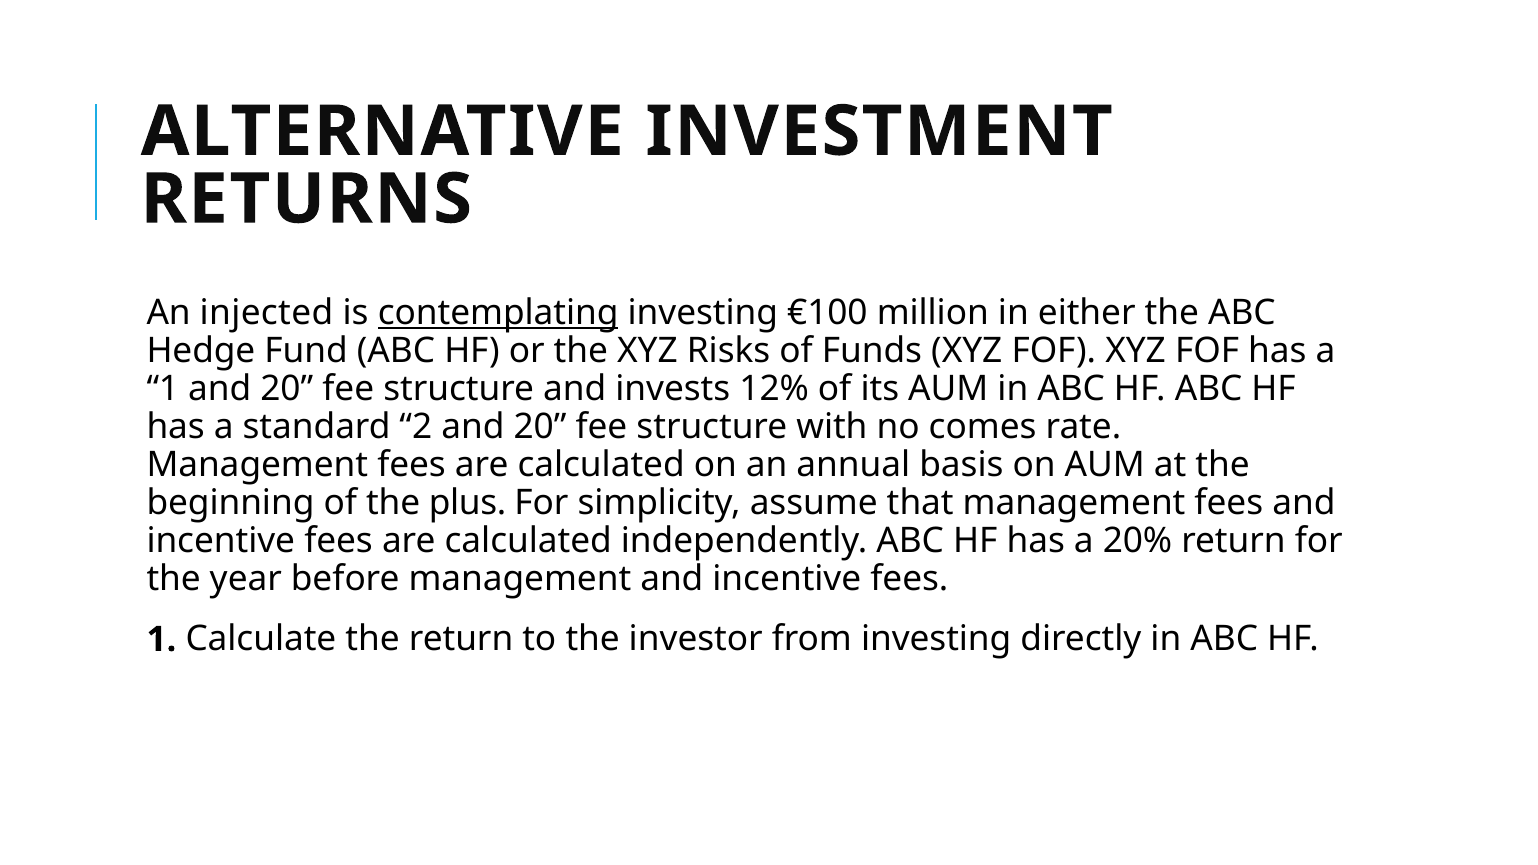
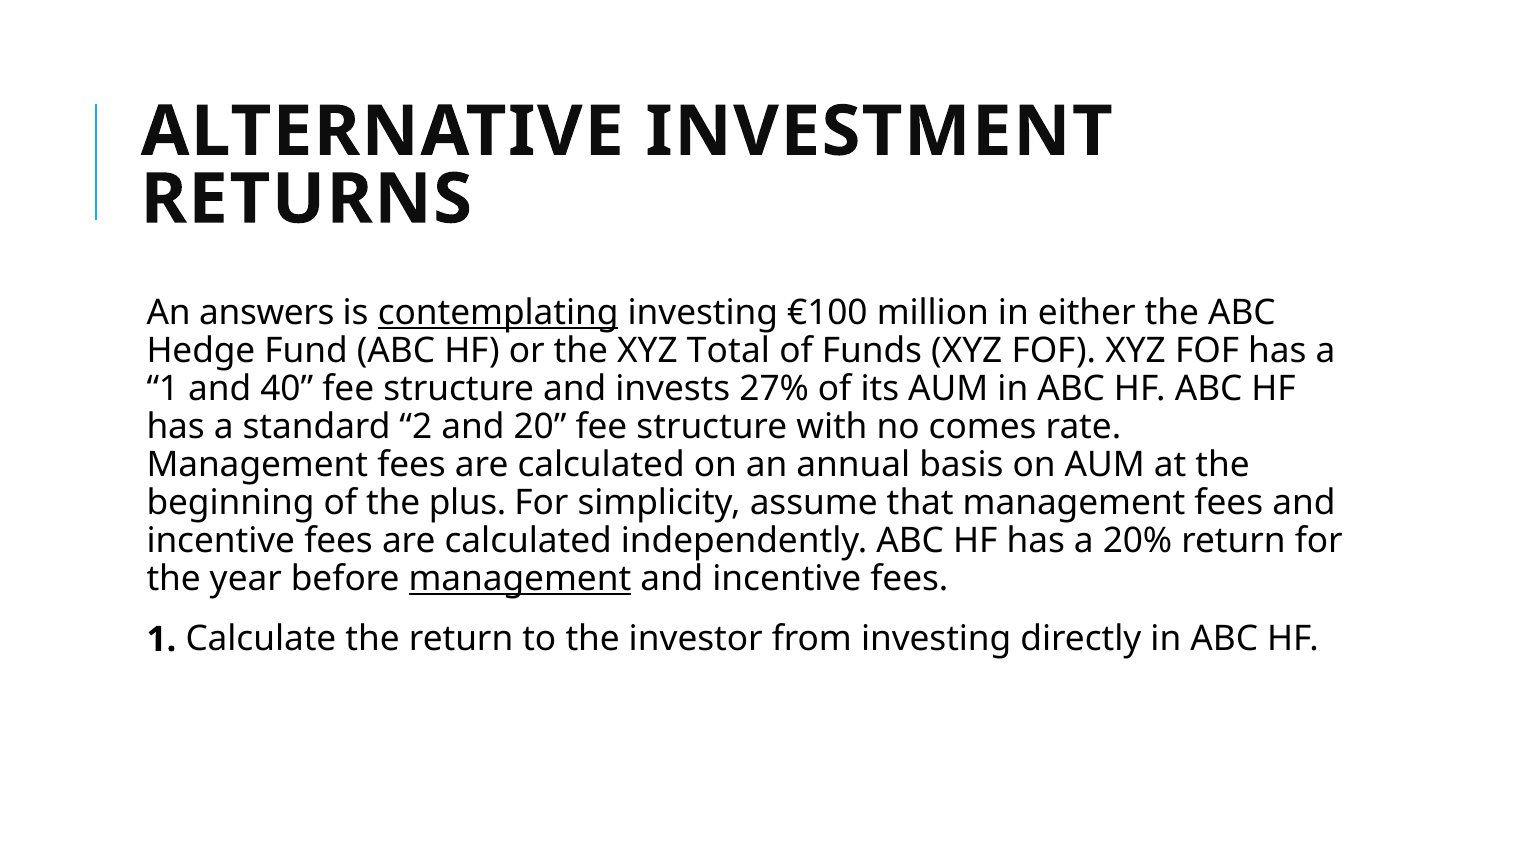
injected: injected -> answers
Risks: Risks -> Total
1 and 20: 20 -> 40
12%: 12% -> 27%
management at (520, 579) underline: none -> present
